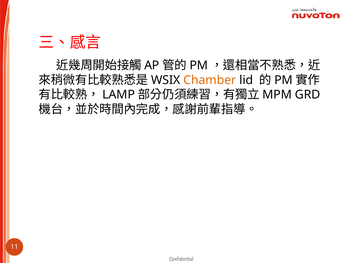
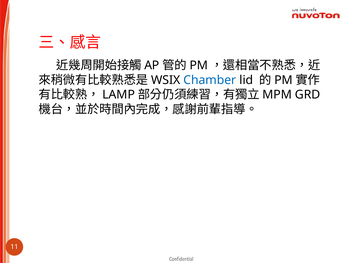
Chamber colour: orange -> blue
